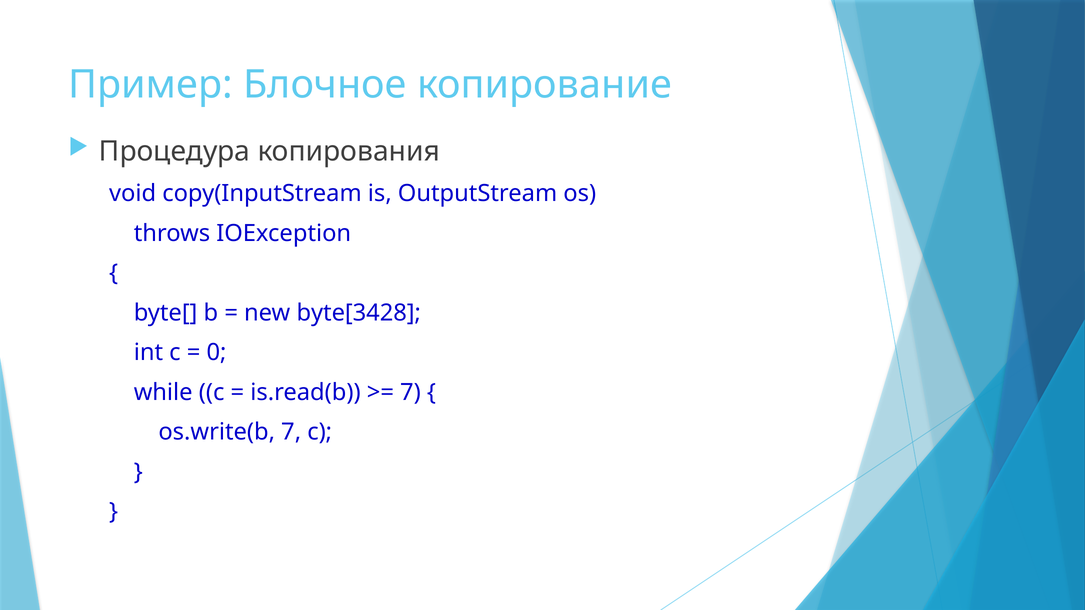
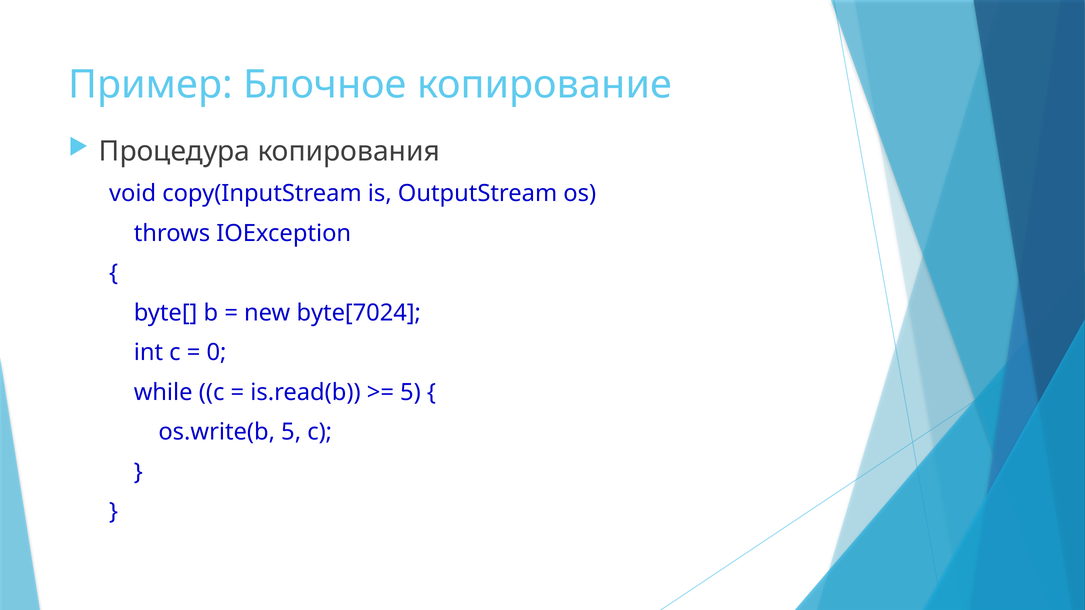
byte[3428: byte[3428 -> byte[7024
7 at (410, 393): 7 -> 5
os.write(b 7: 7 -> 5
